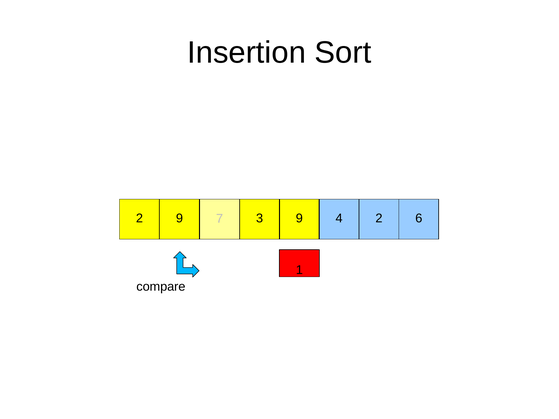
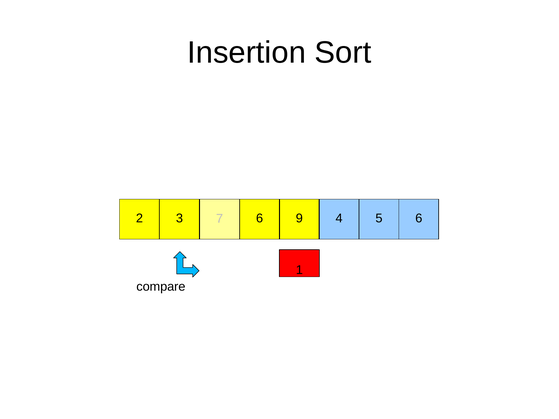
2 9: 9 -> 3
7 3: 3 -> 6
4 2: 2 -> 5
